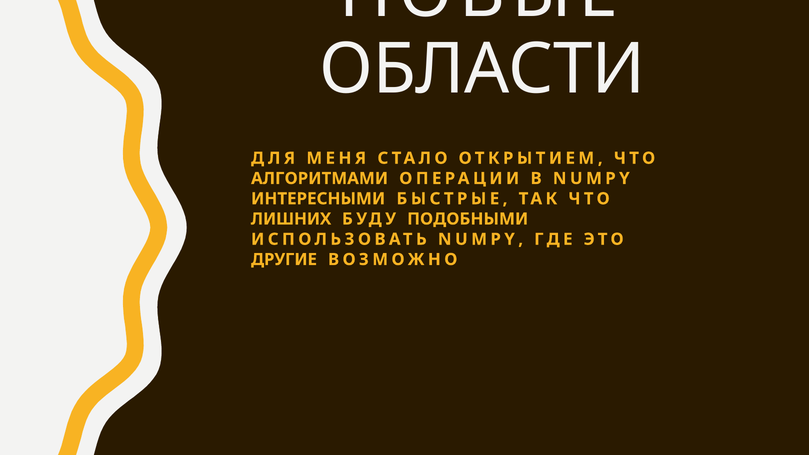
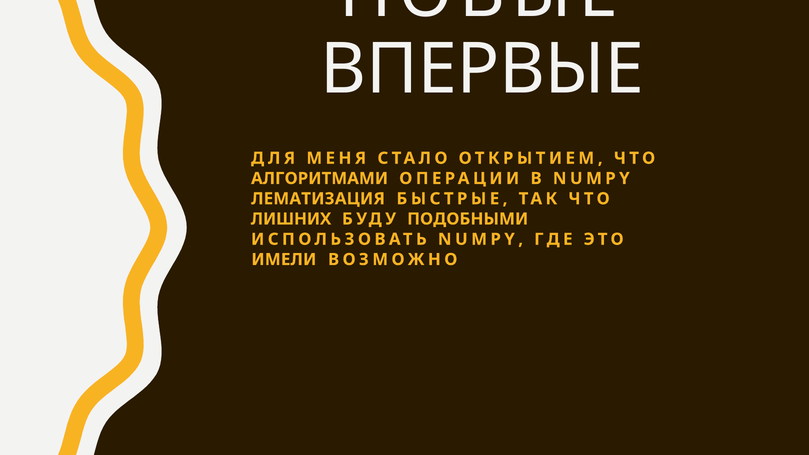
ОБЛАСТИ: ОБЛАСТИ -> ВПЕРВЫЕ
ИНТЕРЕСНЫМИ: ИНТЕРЕСНЫМИ -> ЛЕМАТИЗАЦИЯ
ДРУГИЕ: ДРУГИЕ -> ИМЕЛИ
